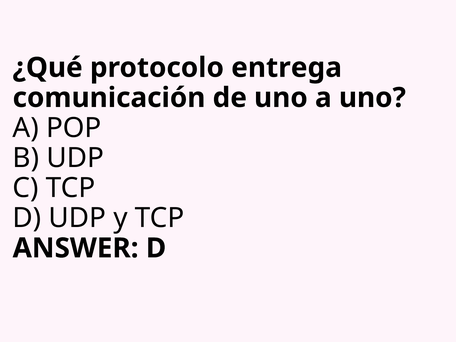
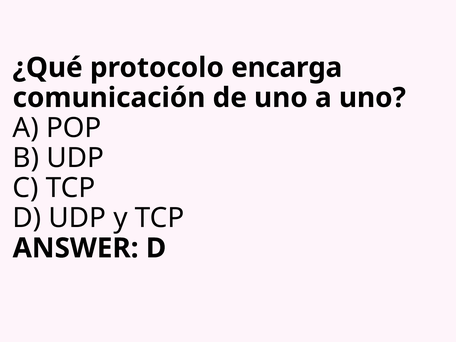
entrega: entrega -> encarga
